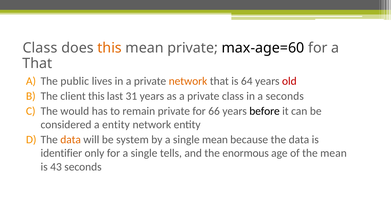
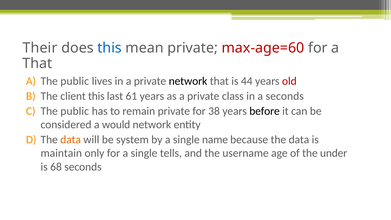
Class at (40, 48): Class -> Their
this at (110, 48) colour: orange -> blue
max-age=60 colour: black -> red
network at (188, 81) colour: orange -> black
64: 64 -> 44
31: 31 -> 61
would at (75, 111): would -> public
66: 66 -> 38
a entity: entity -> would
single mean: mean -> name
identifier: identifier -> maintain
enormous: enormous -> username
the mean: mean -> under
43: 43 -> 68
